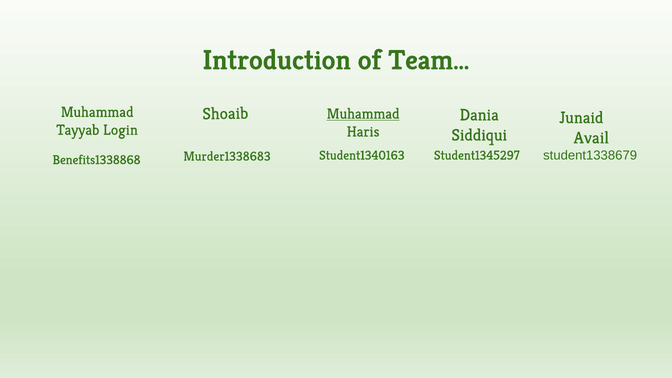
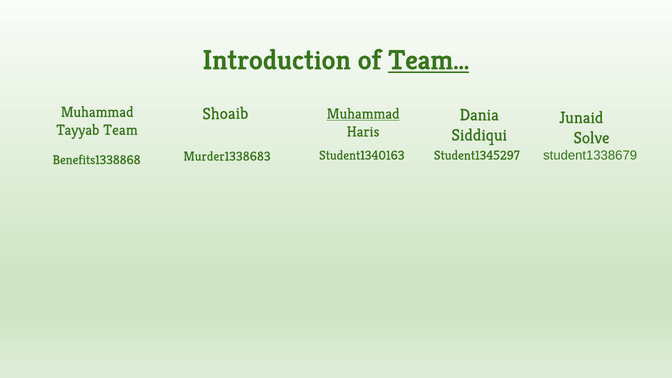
Team… underline: none -> present
Login: Login -> Team
Avail: Avail -> Solve
